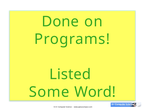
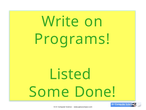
Done: Done -> Write
Word: Word -> Done
